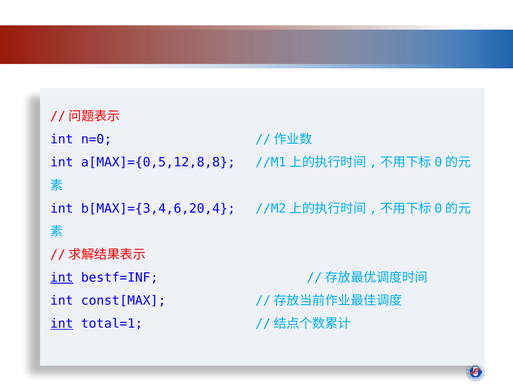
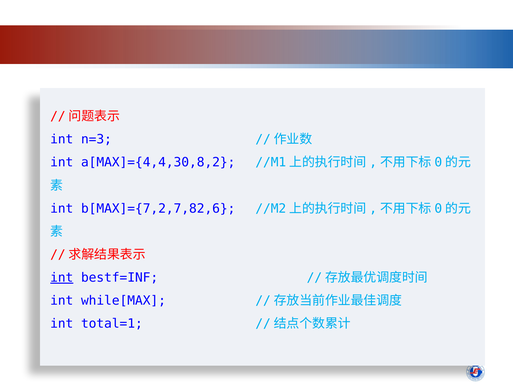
n=0: n=0 -> n=3
a[MAX]={0,5,12,8,8: a[MAX]={0,5,12,8,8 -> a[MAX]={4,4,30,8,2
b[MAX]={3,4,6,20,4: b[MAX]={3,4,6,20,4 -> b[MAX]={7,2,7,82,6
const[MAX: const[MAX -> while[MAX
int at (62, 324) underline: present -> none
